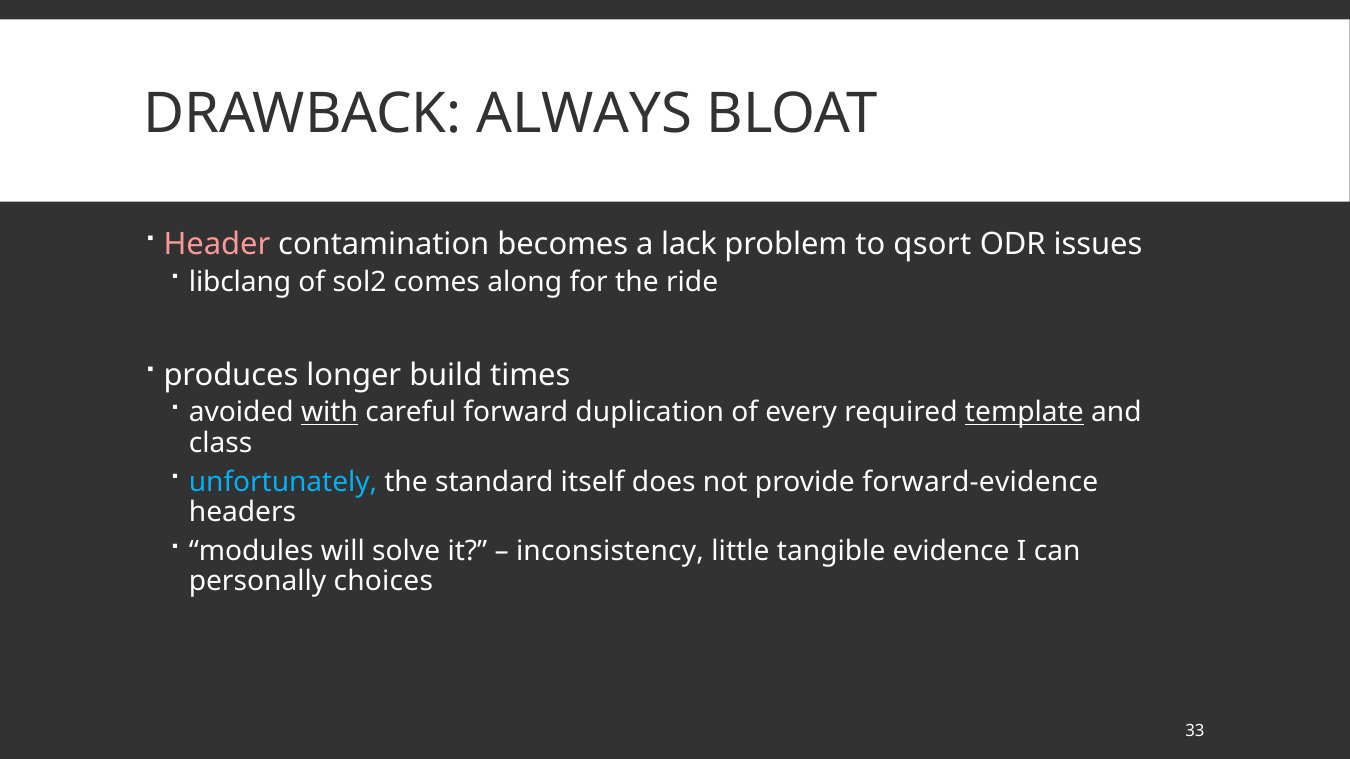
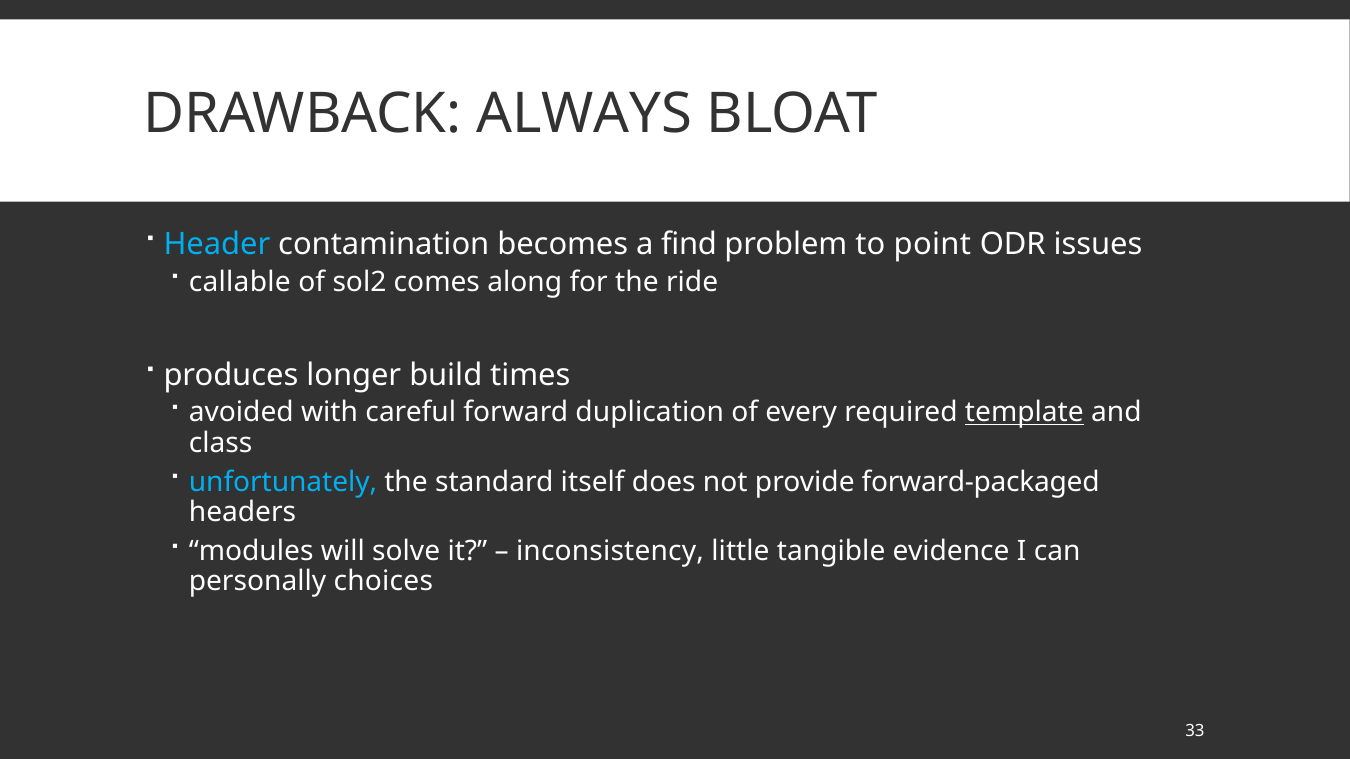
Header colour: pink -> light blue
lack: lack -> find
qsort: qsort -> point
libclang: libclang -> callable
with underline: present -> none
forward-evidence: forward-evidence -> forward-packaged
